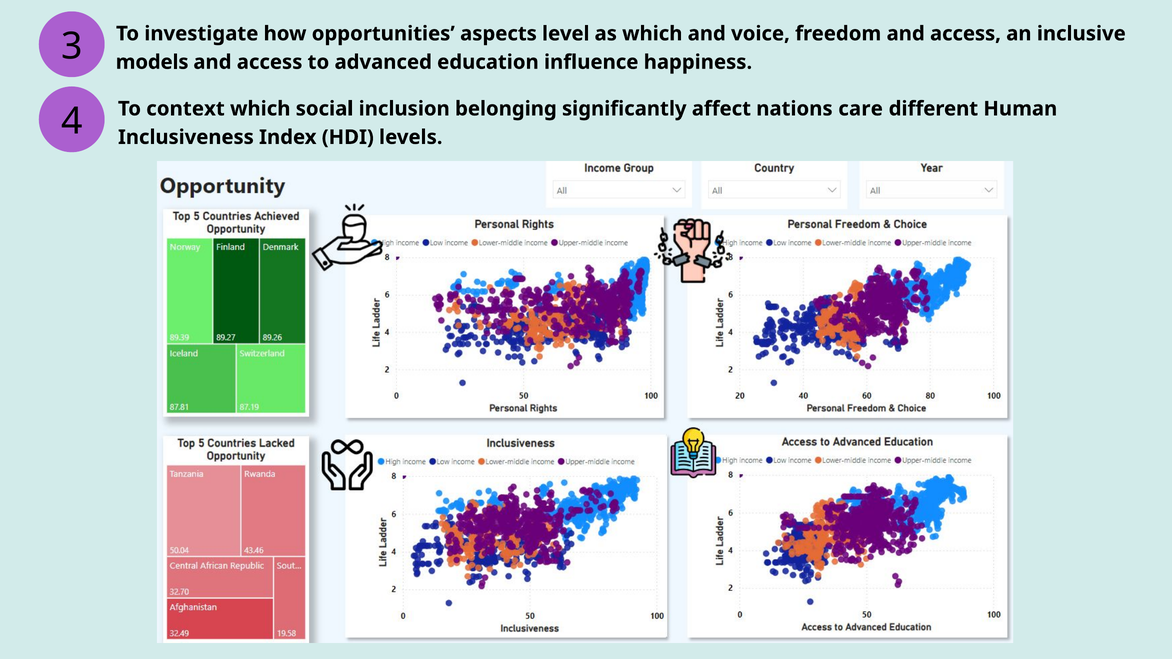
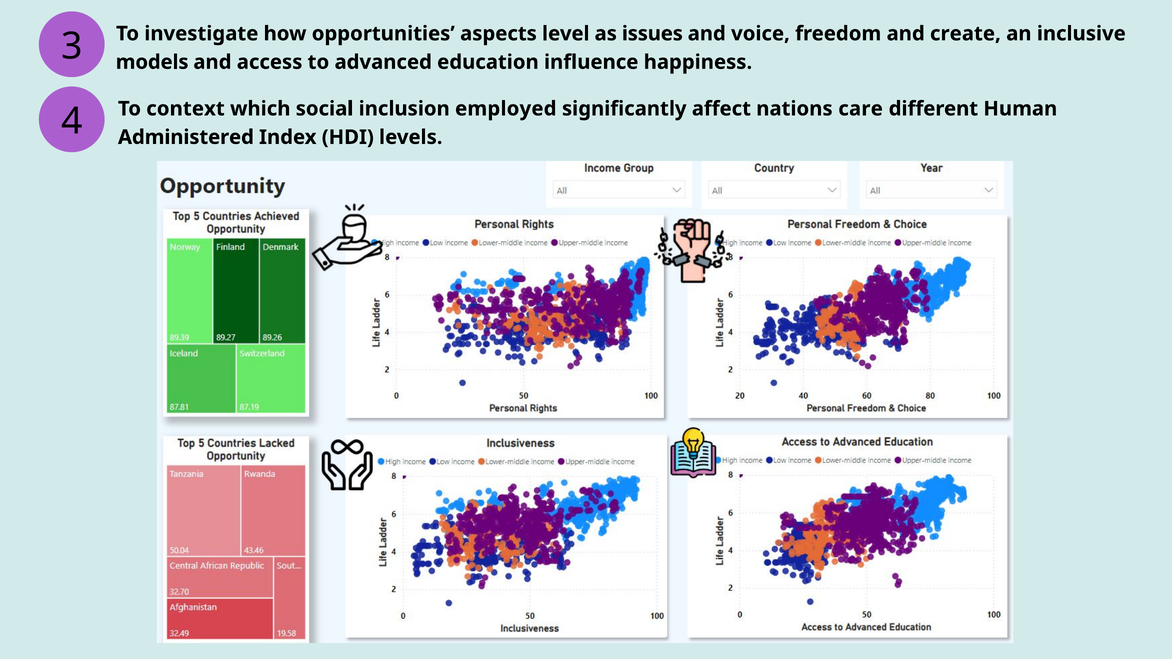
as which: which -> issues
freedom and access: access -> create
belonging: belonging -> employed
Inclusiveness: Inclusiveness -> Administered
